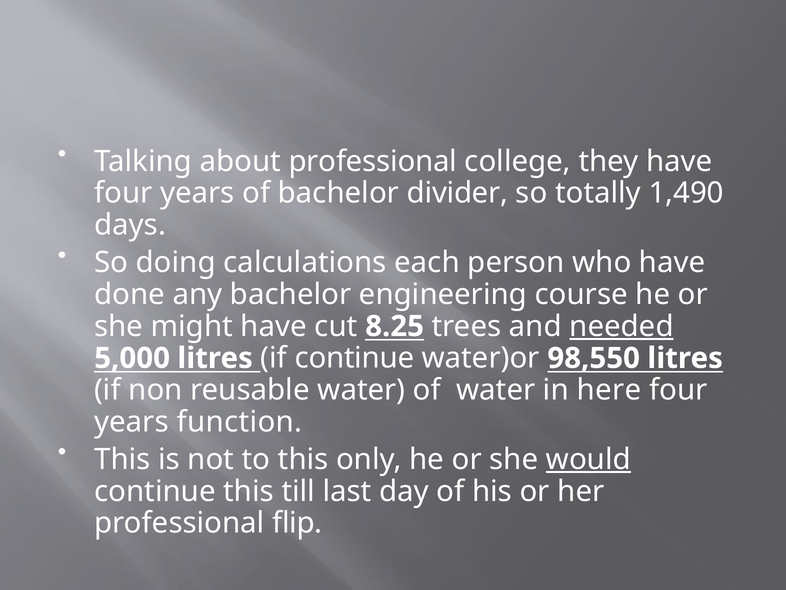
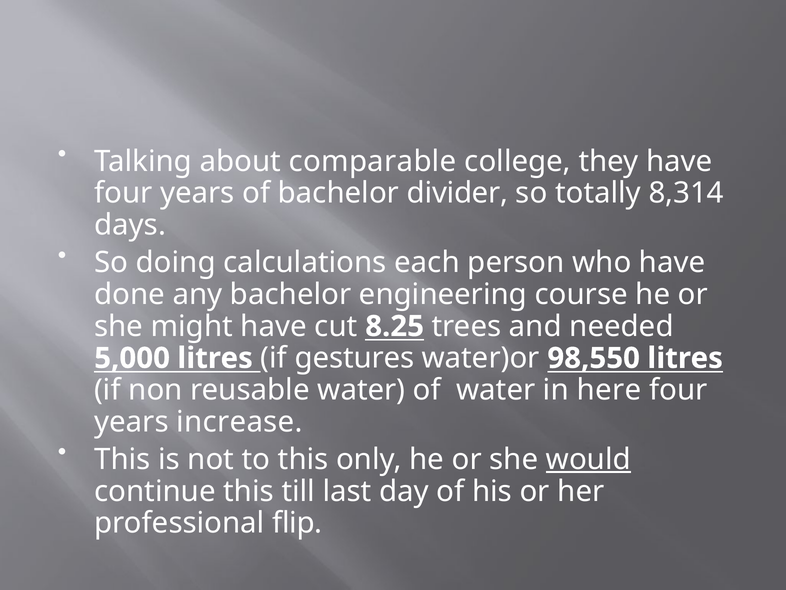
about professional: professional -> comparable
1,490: 1,490 -> 8,314
needed underline: present -> none
if continue: continue -> gestures
function: function -> increase
